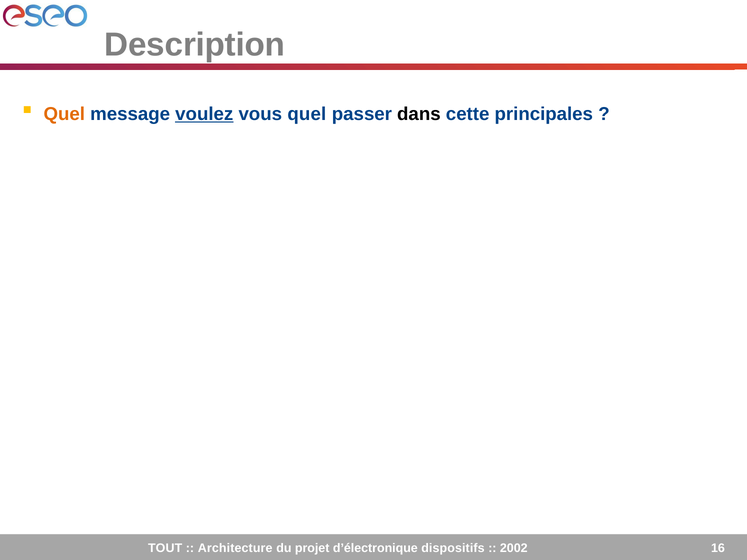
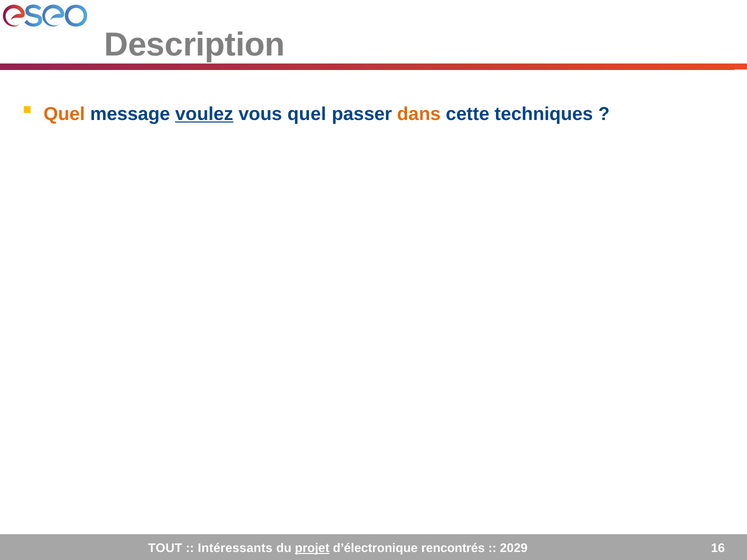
dans colour: black -> orange
principales: principales -> techniques
Architecture: Architecture -> Intéressants
projet underline: none -> present
dispositifs: dispositifs -> rencontrés
2002: 2002 -> 2029
